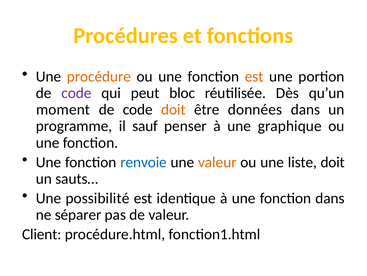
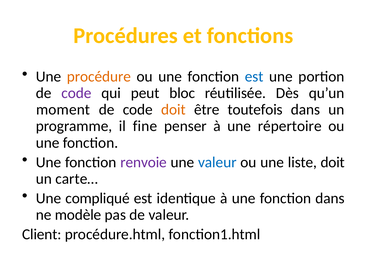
est at (254, 76) colour: orange -> blue
données: données -> toutefois
sauf: sauf -> fine
graphique: graphique -> répertoire
renvoie colour: blue -> purple
valeur at (217, 162) colour: orange -> blue
sauts…: sauts… -> carte…
possibilité: possibilité -> compliqué
séparer: séparer -> modèle
